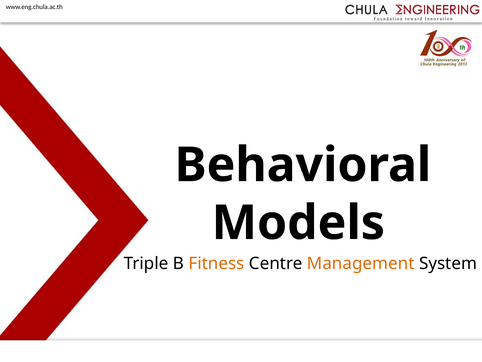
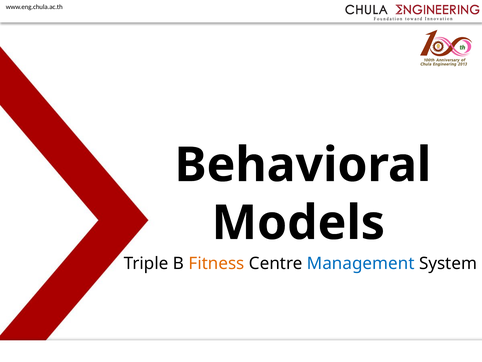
Management colour: orange -> blue
